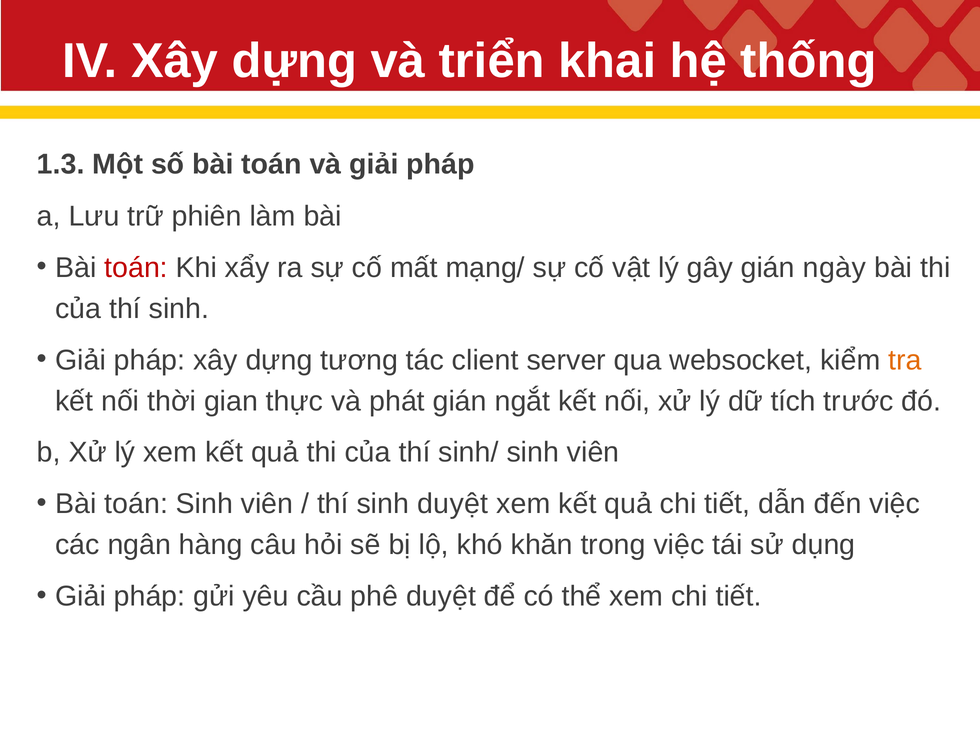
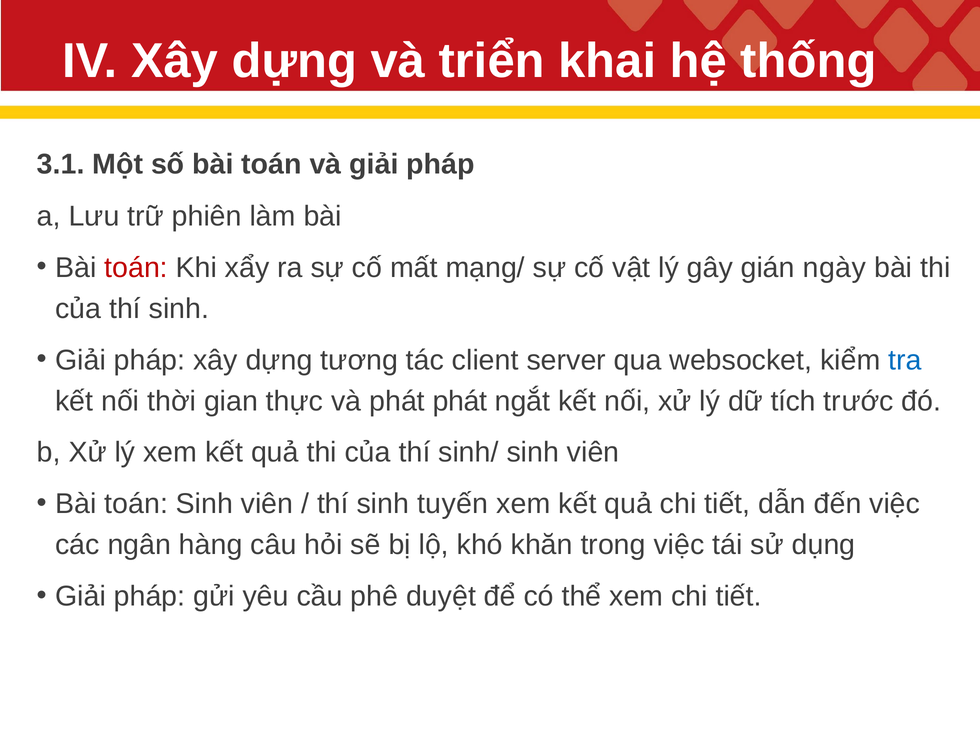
1.3: 1.3 -> 3.1
tra colour: orange -> blue
phát gián: gián -> phát
sinh duyệt: duyệt -> tuyến
